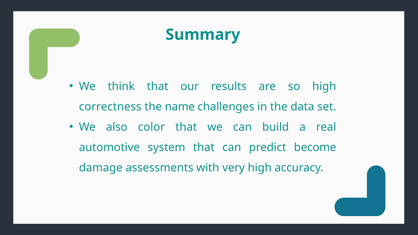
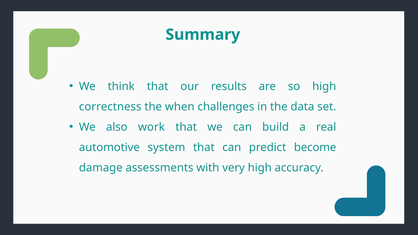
name: name -> when
color: color -> work
